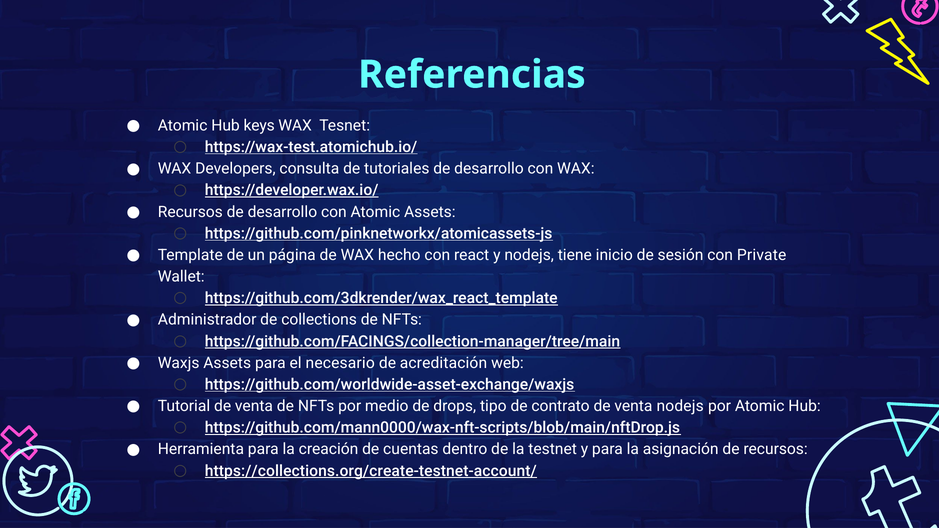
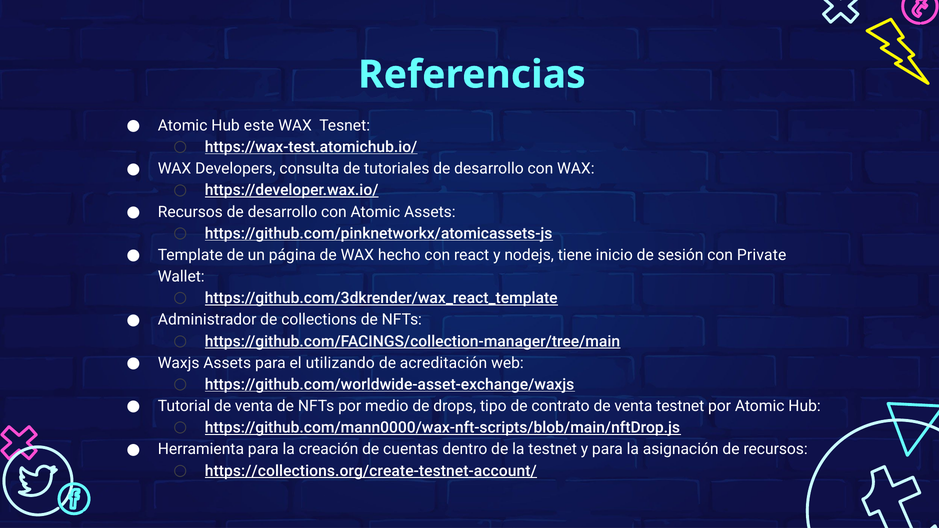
keys: keys -> este
necesario: necesario -> utilizando
venta nodejs: nodejs -> testnet
